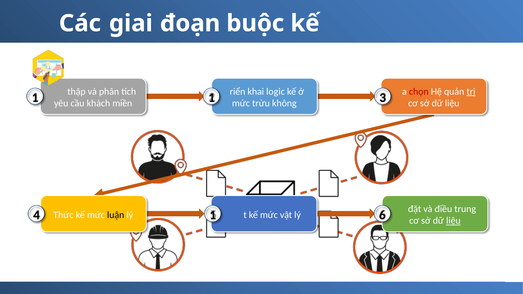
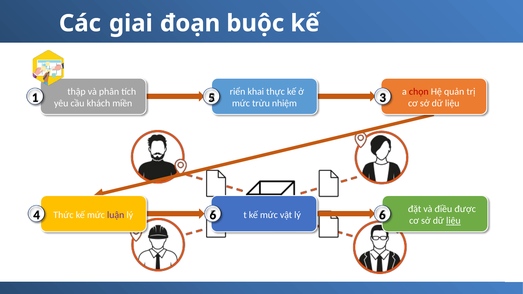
logic: logic -> thực
trị underline: present -> none
1 1: 1 -> 5
không: không -> nhiệm
trung: trung -> được
4 1: 1 -> 6
luận colour: black -> purple
